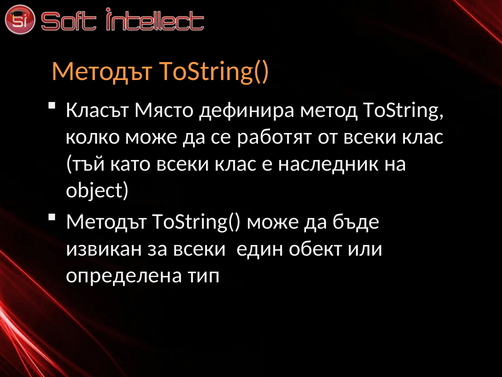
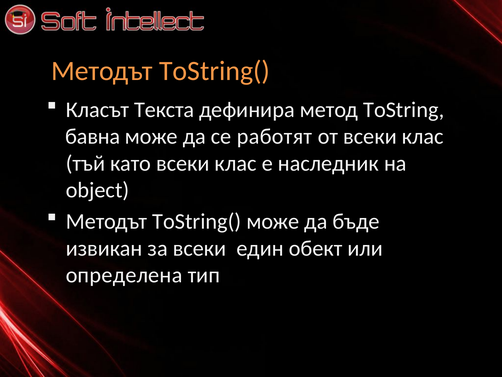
Място: Място -> Текста
колко: колко -> бавна
